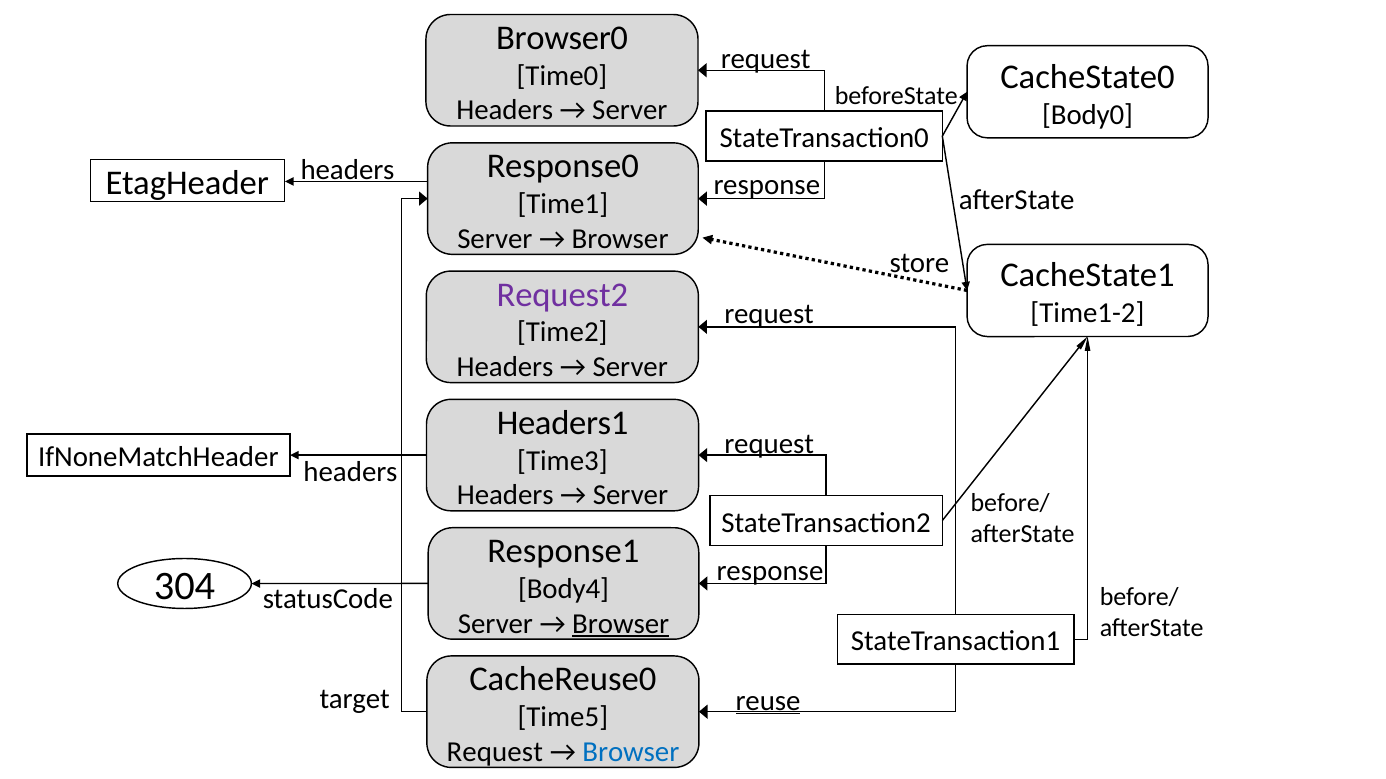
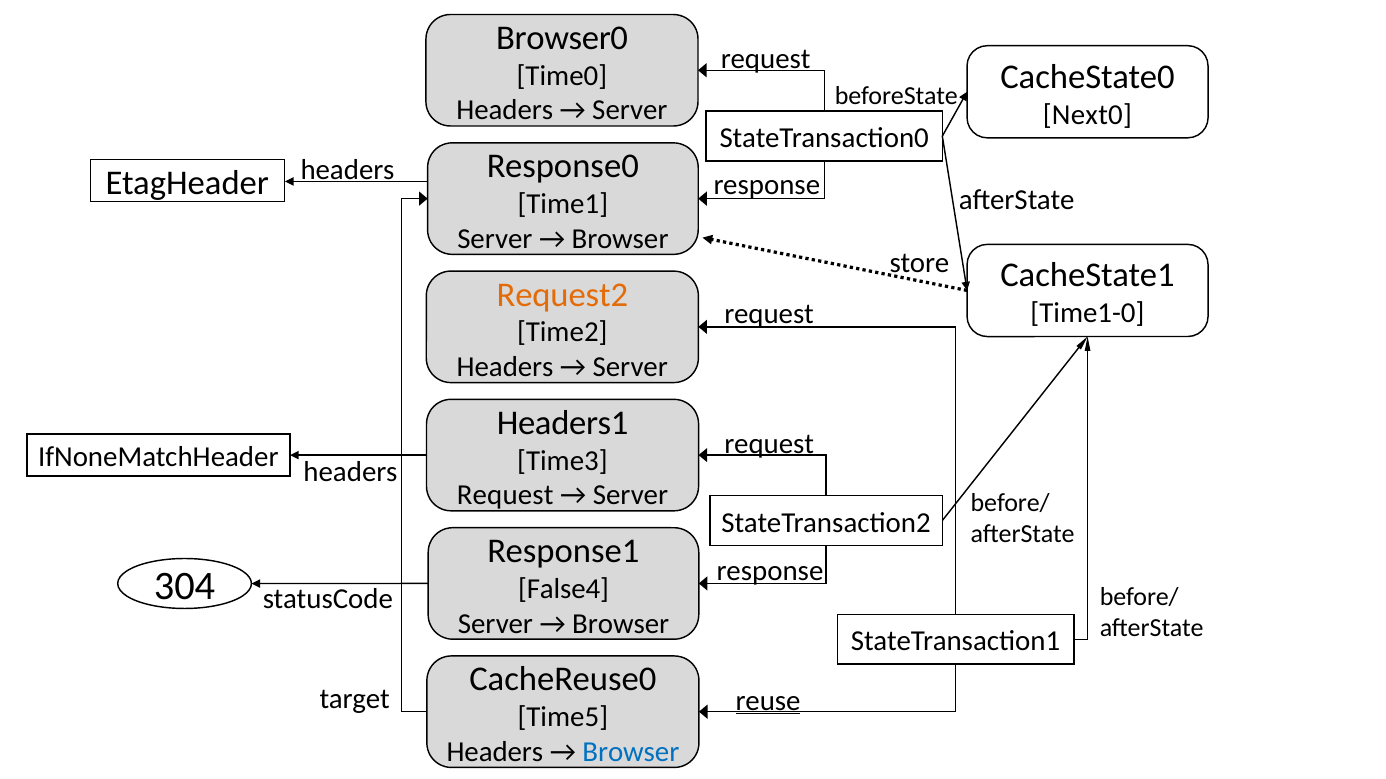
Body0: Body0 -> Next0
Request2 colour: purple -> orange
Time1-2: Time1-2 -> Time1-0
Headers at (505, 496): Headers -> Request
Body4: Body4 -> False4
Browser at (621, 624) underline: present -> none
Request at (495, 752): Request -> Headers
